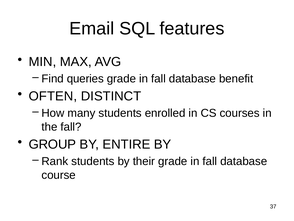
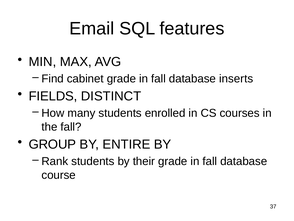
queries: queries -> cabinet
benefit: benefit -> inserts
OFTEN: OFTEN -> FIELDS
